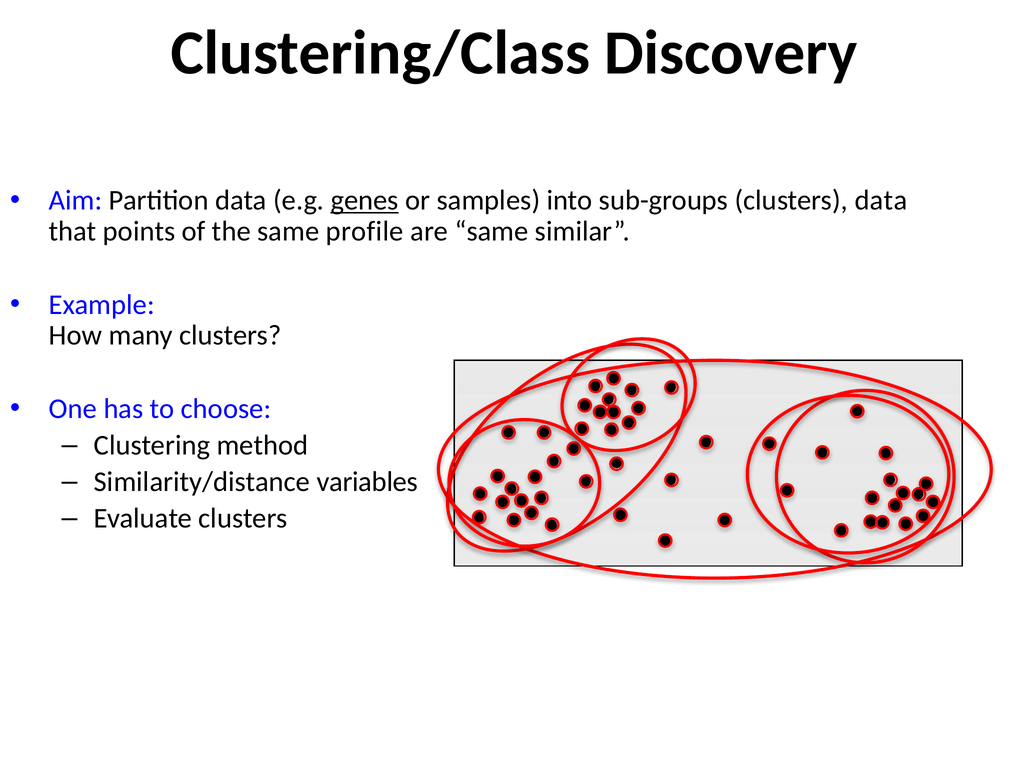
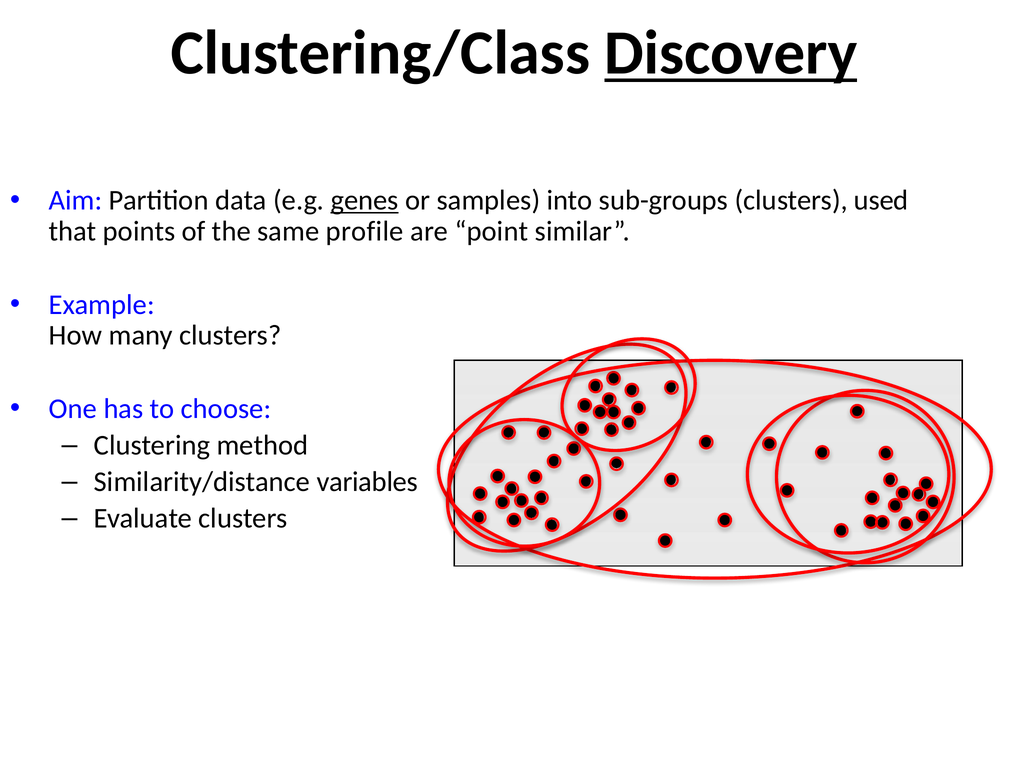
Discovery underline: none -> present
clusters data: data -> used
are same: same -> point
